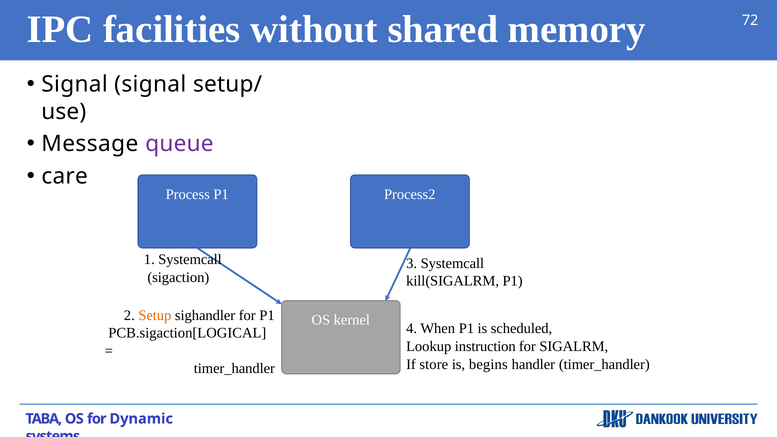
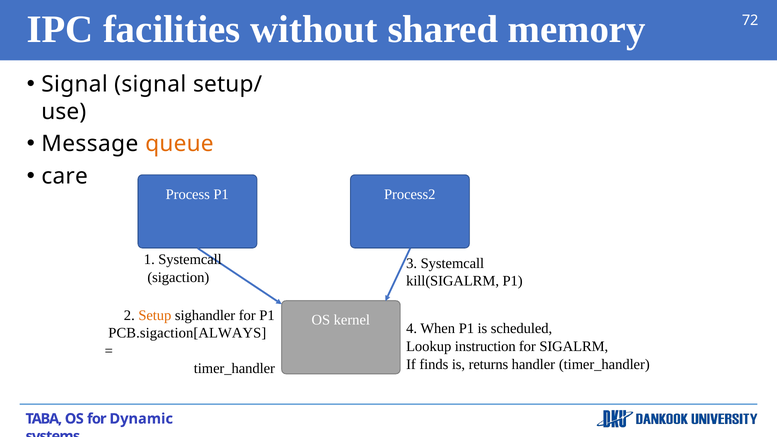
queue colour: purple -> orange
PCB.sigaction[LOGICAL: PCB.sigaction[LOGICAL -> PCB.sigaction[ALWAYS
store: store -> finds
begins: begins -> returns
